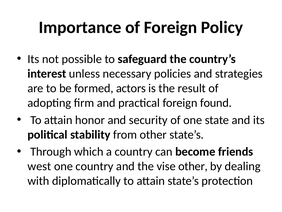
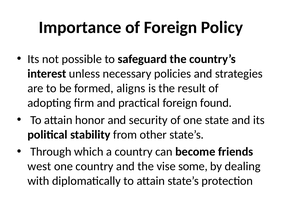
actors: actors -> aligns
vise other: other -> some
